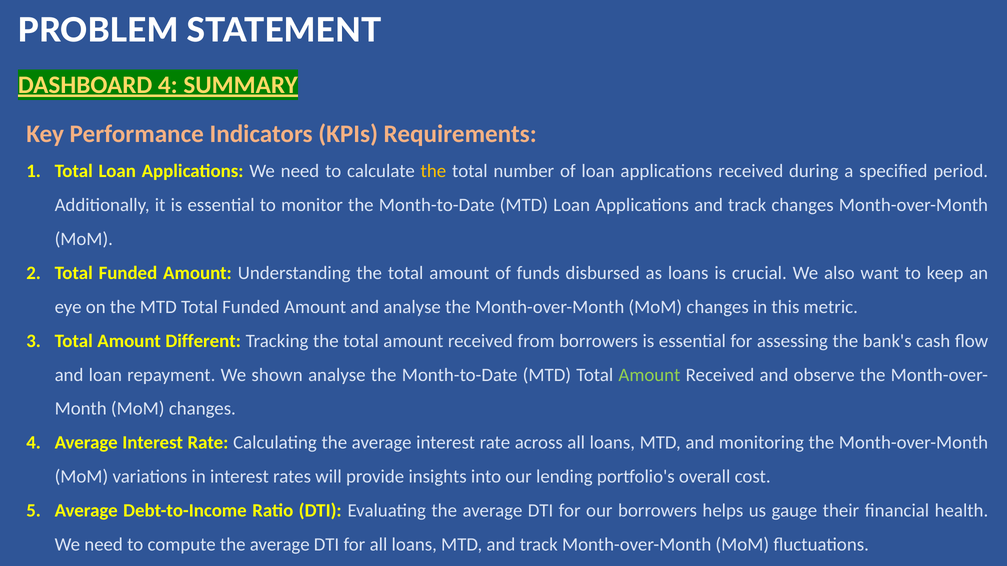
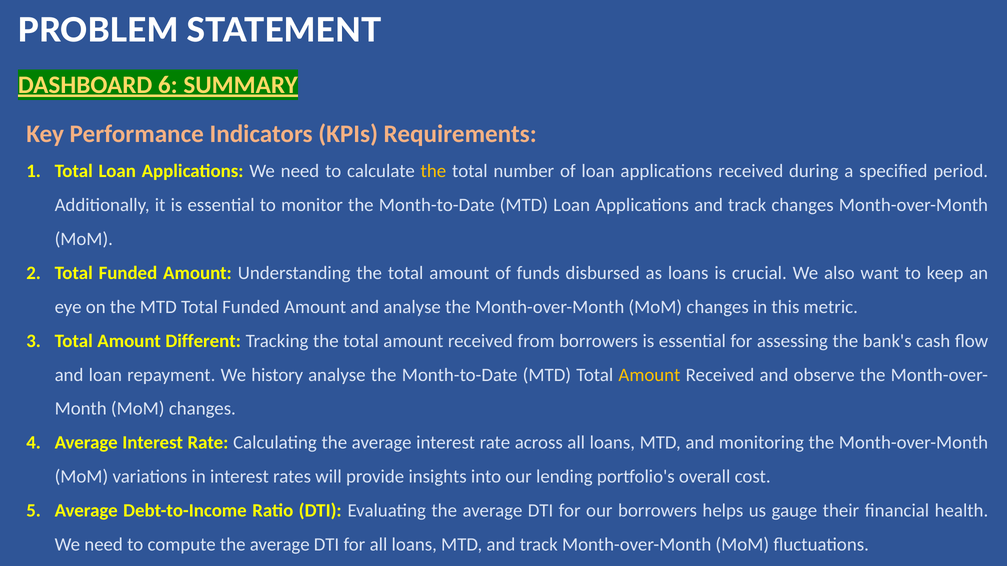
DASHBOARD 4: 4 -> 6
shown: shown -> history
Amount at (649, 375) colour: light green -> yellow
